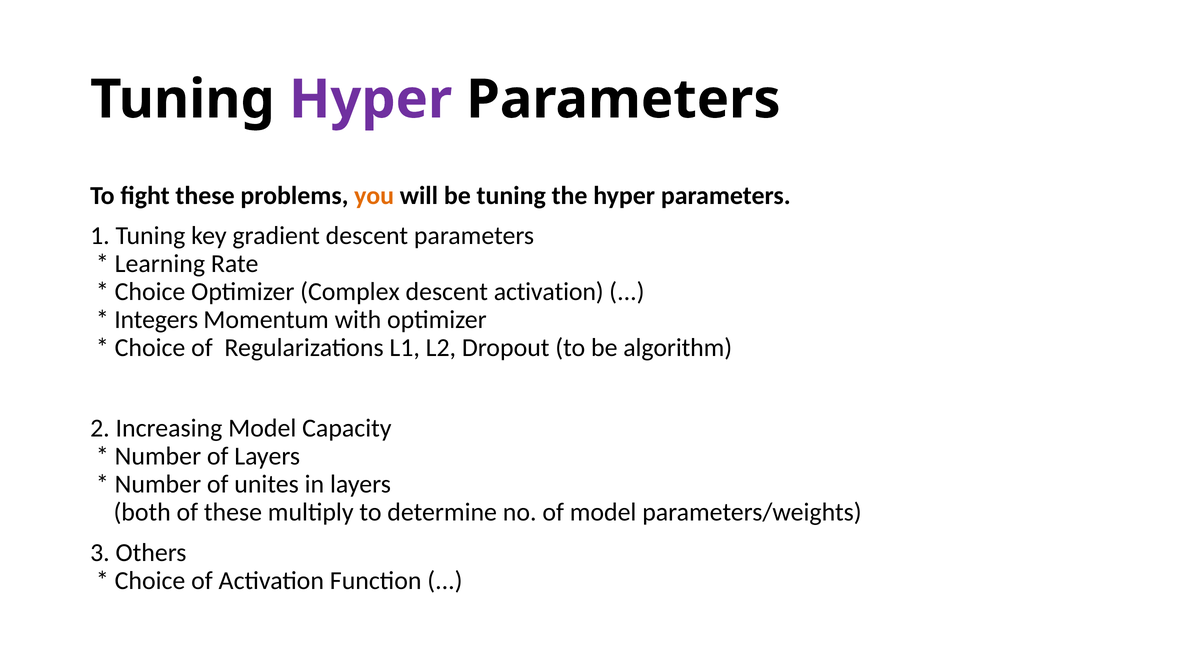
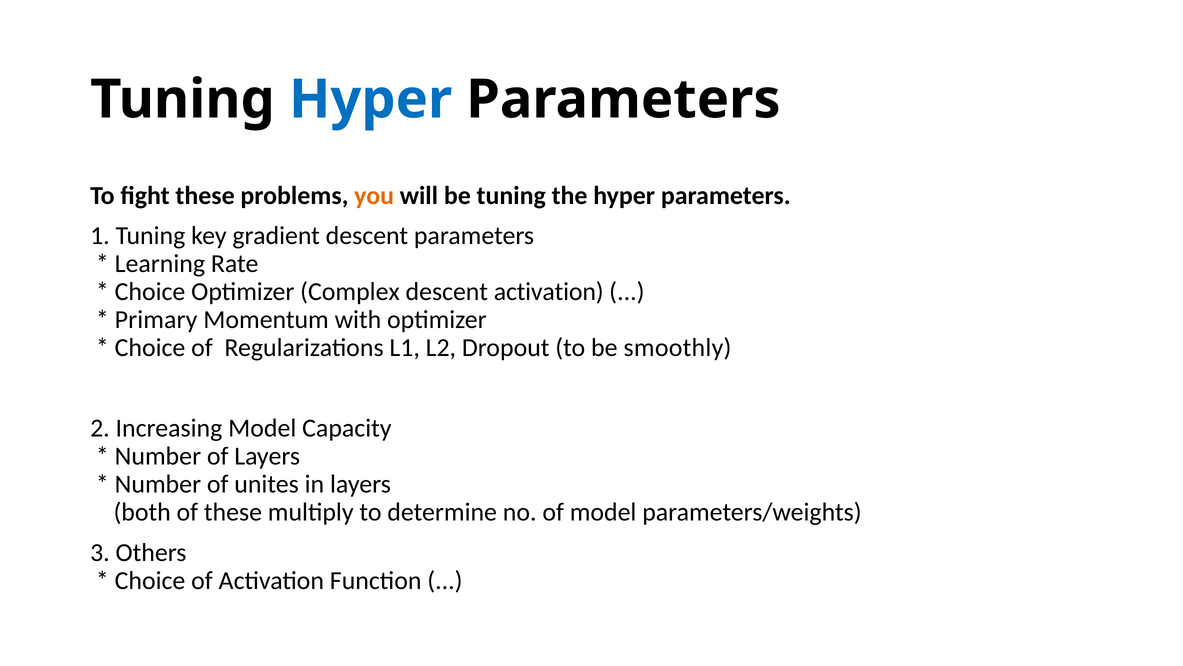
Hyper at (371, 99) colour: purple -> blue
Integers: Integers -> Primary
algorithm: algorithm -> smoothly
